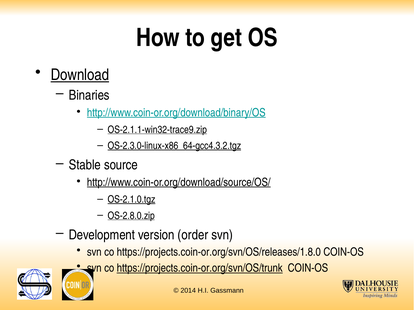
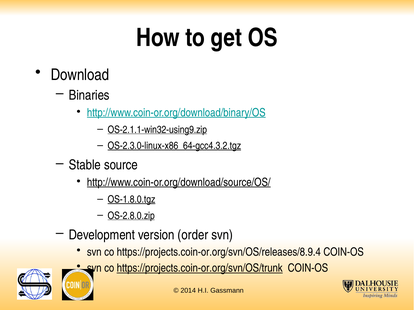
Download underline: present -> none
OS-2.1.1-win32-trace9.zip: OS-2.1.1-win32-trace9.zip -> OS-2.1.1-win32-using9.zip
OS-2.1.0.tgz: OS-2.1.0.tgz -> OS-1.8.0.tgz
https://projects.coin-or.org/svn/OS/releases/1.8.0: https://projects.coin-or.org/svn/OS/releases/1.8.0 -> https://projects.coin-or.org/svn/OS/releases/8.9.4
